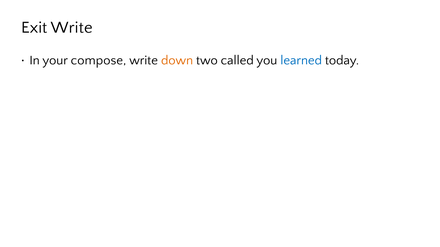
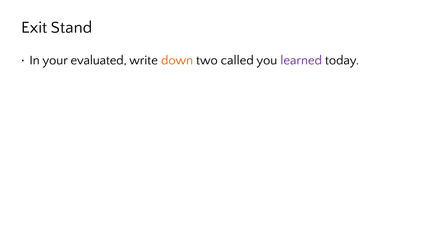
Exit Write: Write -> Stand
compose: compose -> evaluated
learned colour: blue -> purple
